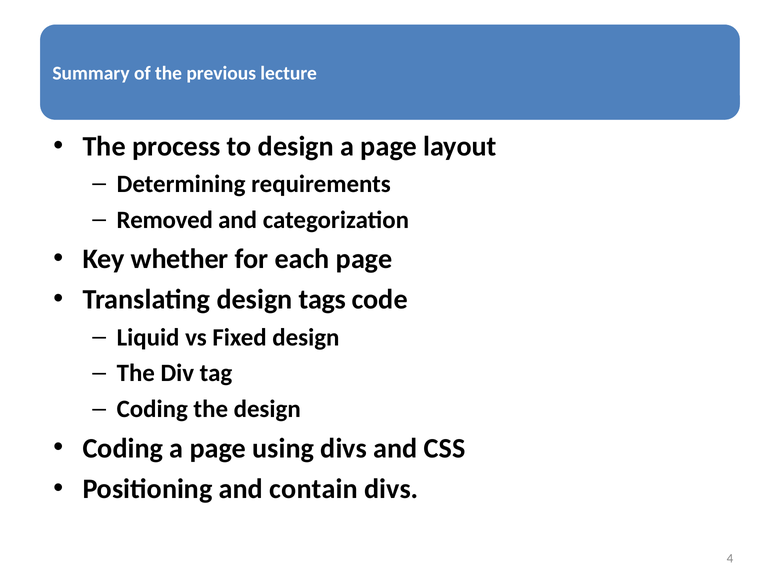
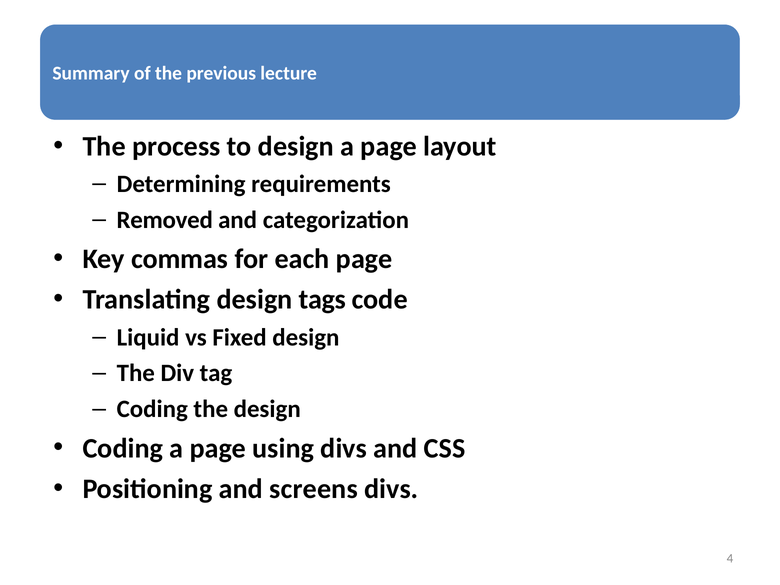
whether: whether -> commas
contain: contain -> screens
